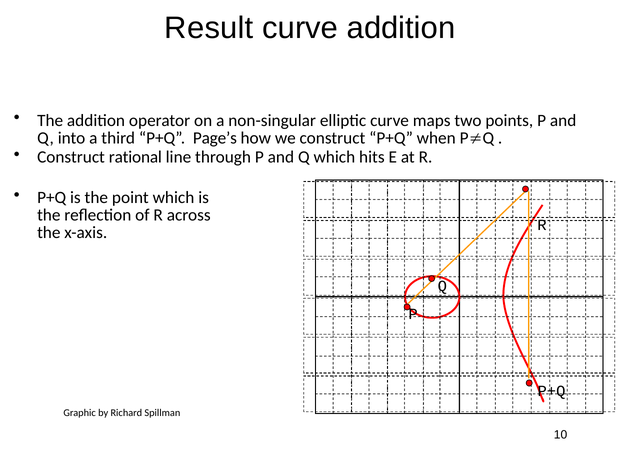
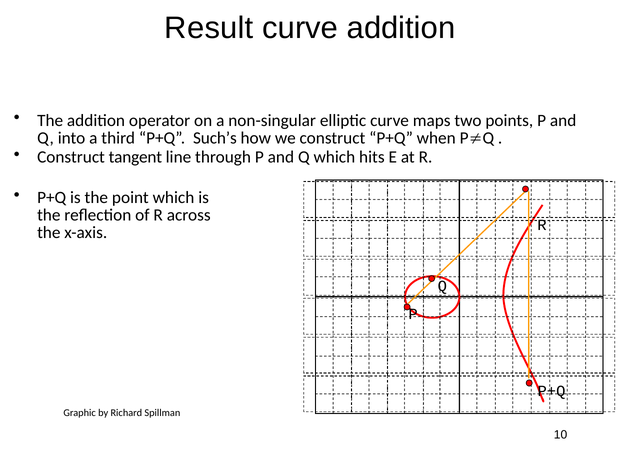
Page’s: Page’s -> Such’s
rational: rational -> tangent
